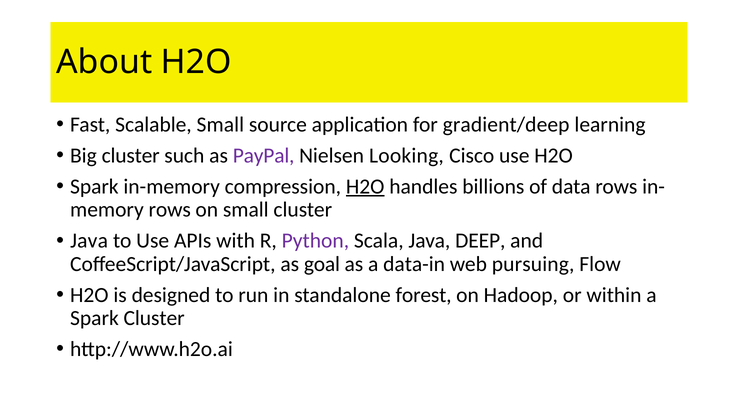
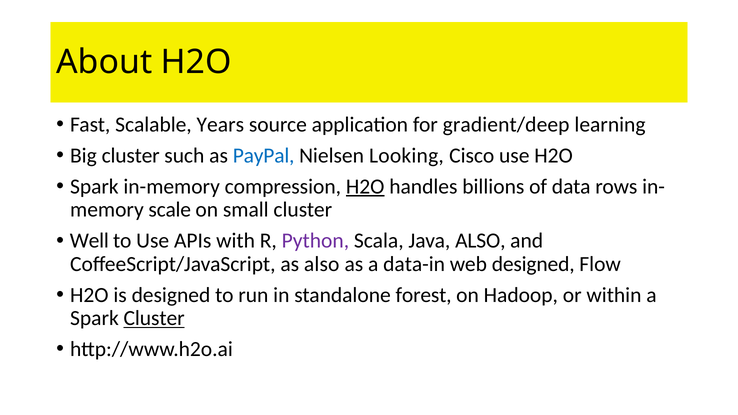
Scalable Small: Small -> Years
PayPal colour: purple -> blue
rows at (170, 210): rows -> scale
Java at (89, 241): Java -> Well
Java DEEP: DEEP -> ALSO
as goal: goal -> also
web pursuing: pursuing -> designed
Cluster at (154, 318) underline: none -> present
